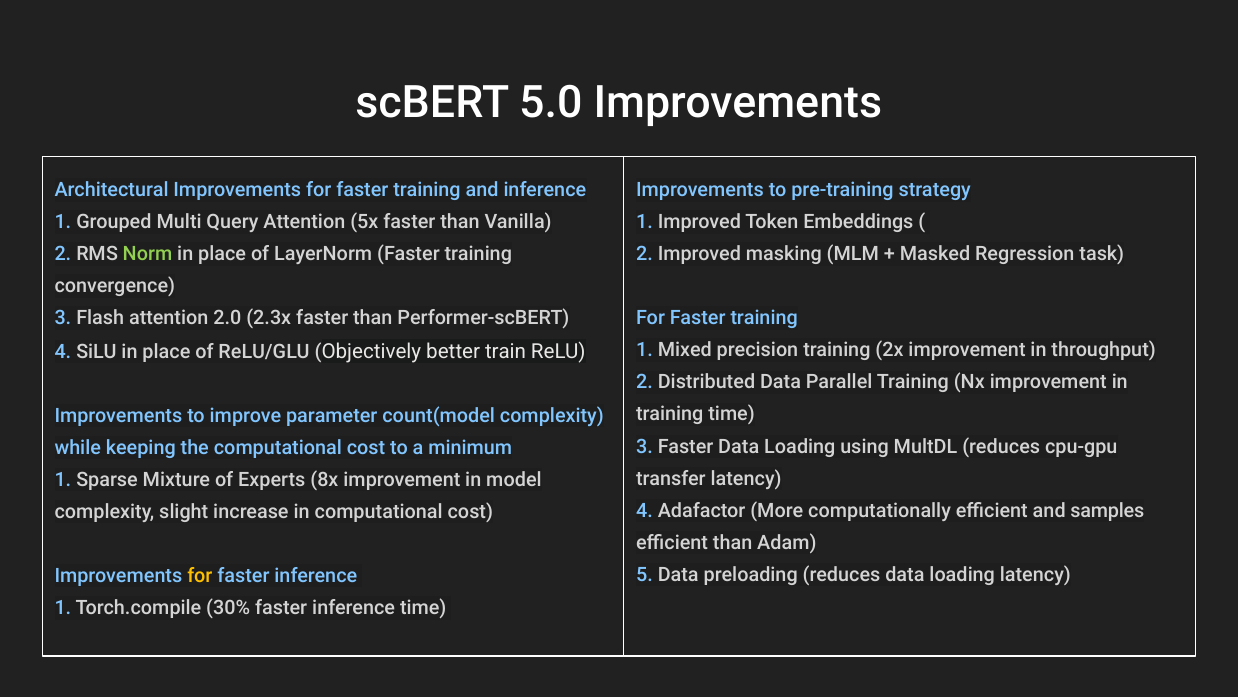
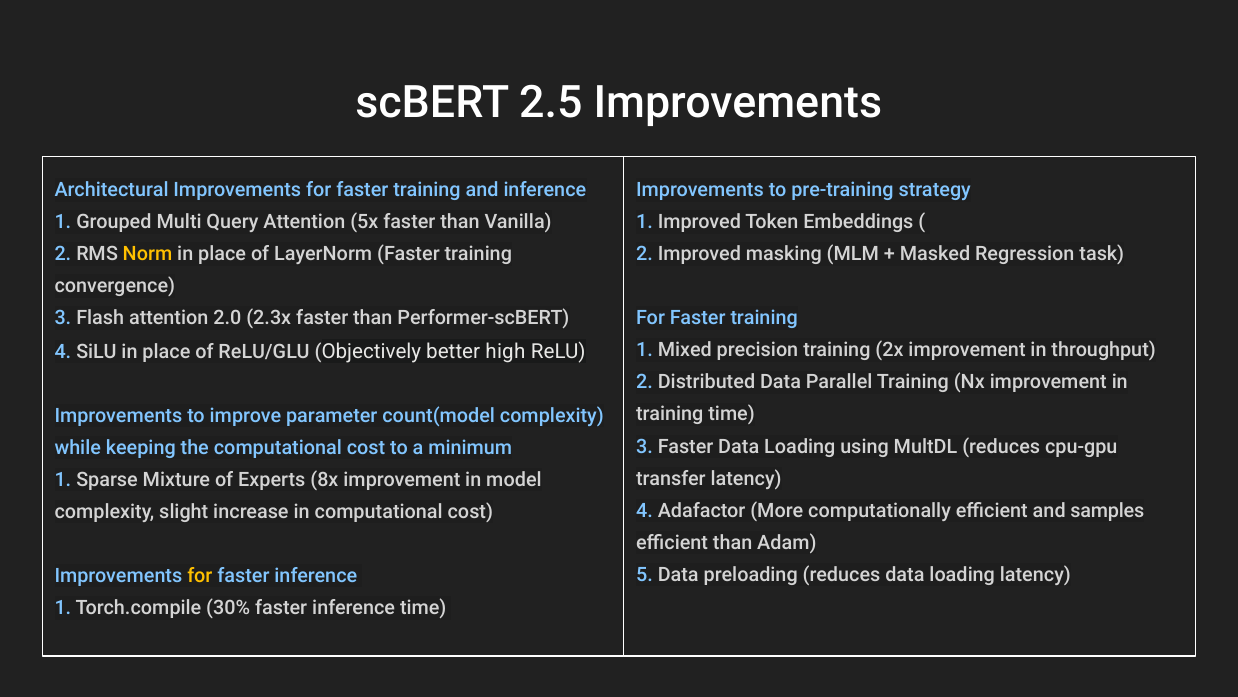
5.0: 5.0 -> 2.5
Norm colour: light green -> yellow
train: train -> high
